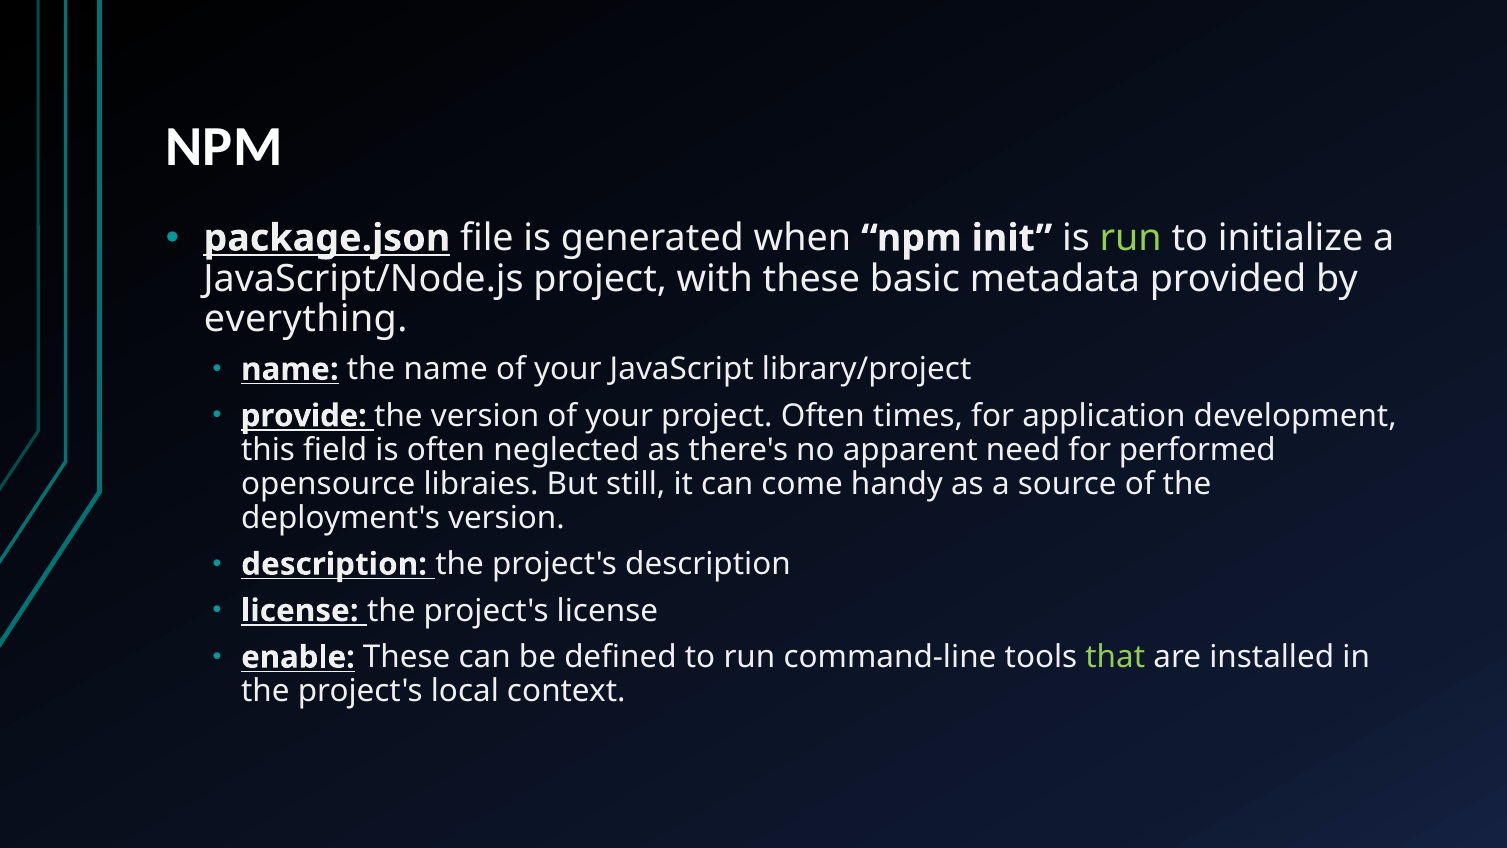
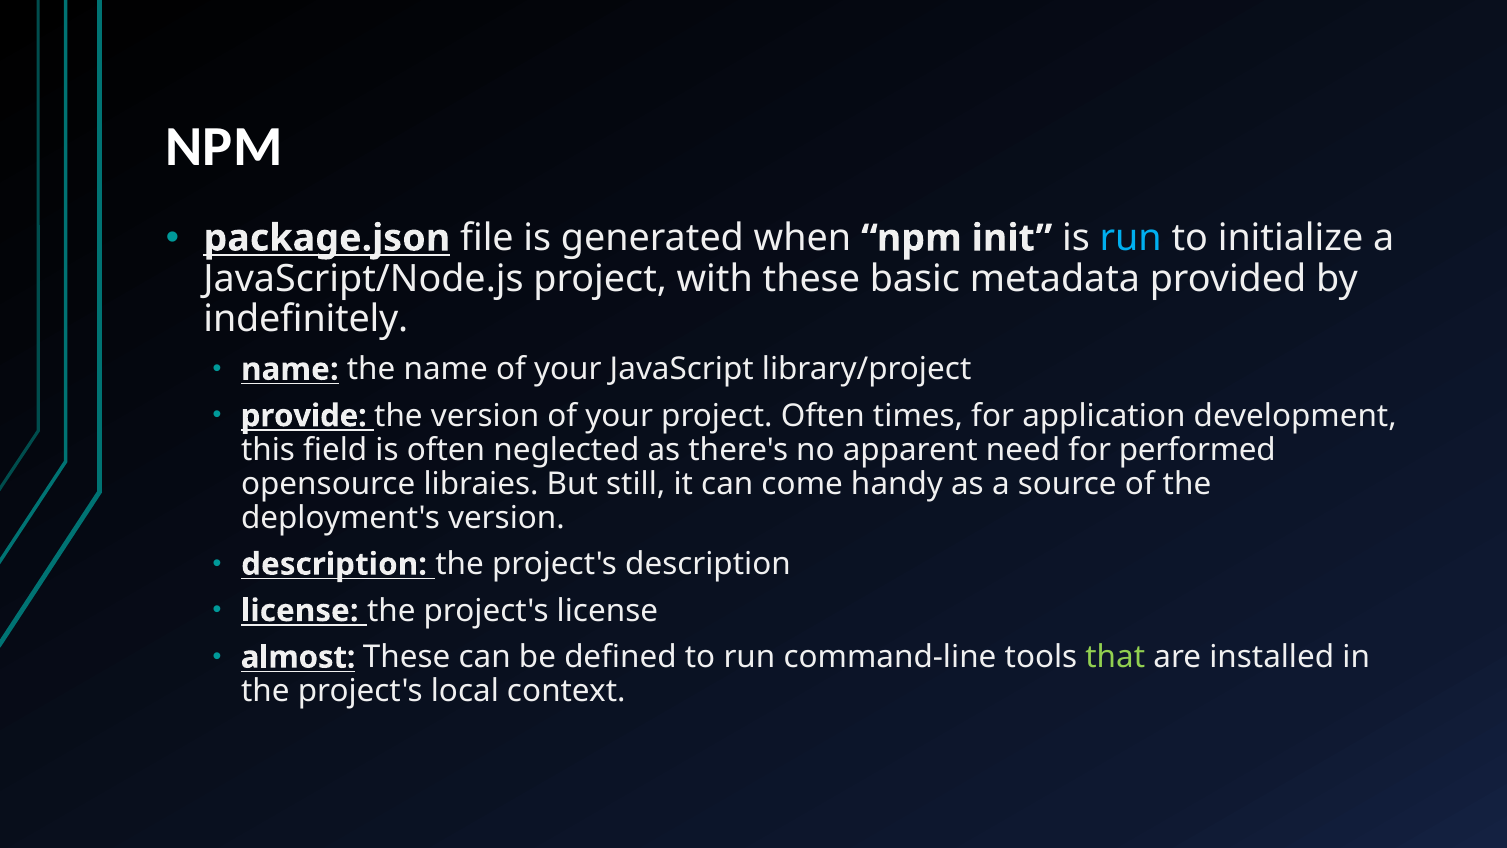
run at (1131, 238) colour: light green -> light blue
everything: everything -> indefinitely
enable: enable -> almost
